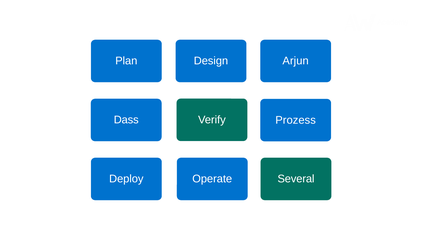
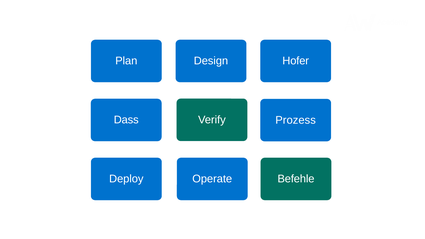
Arjun: Arjun -> Hofer
Several: Several -> Befehle
